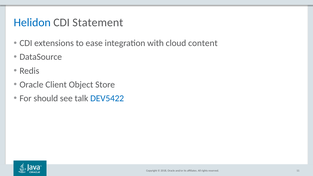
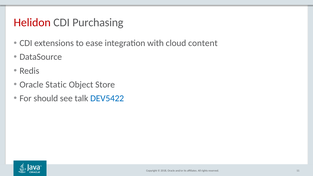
Helidon colour: blue -> red
Statement: Statement -> Purchasing
Client: Client -> Static
